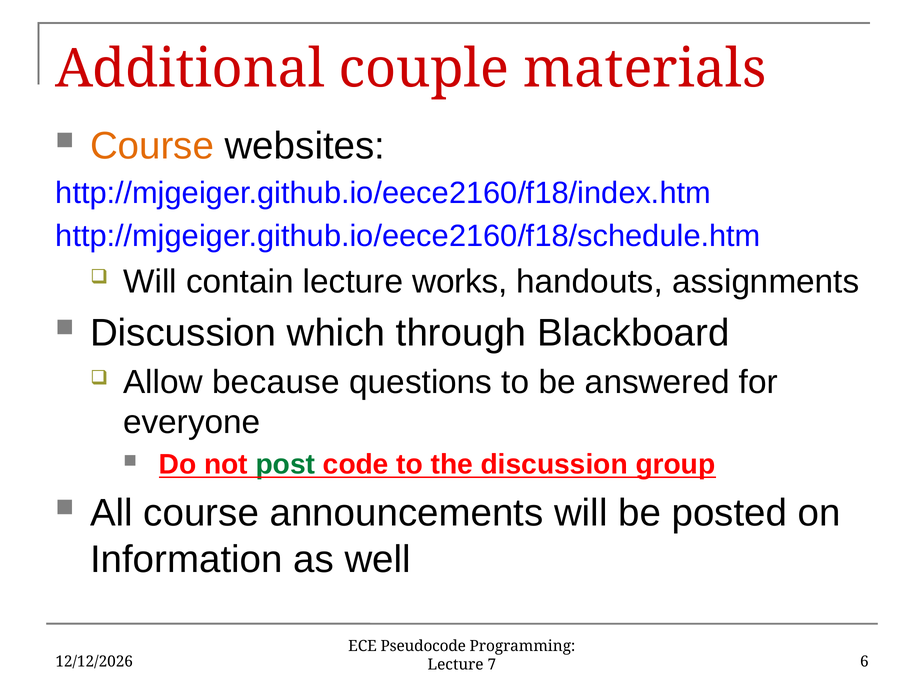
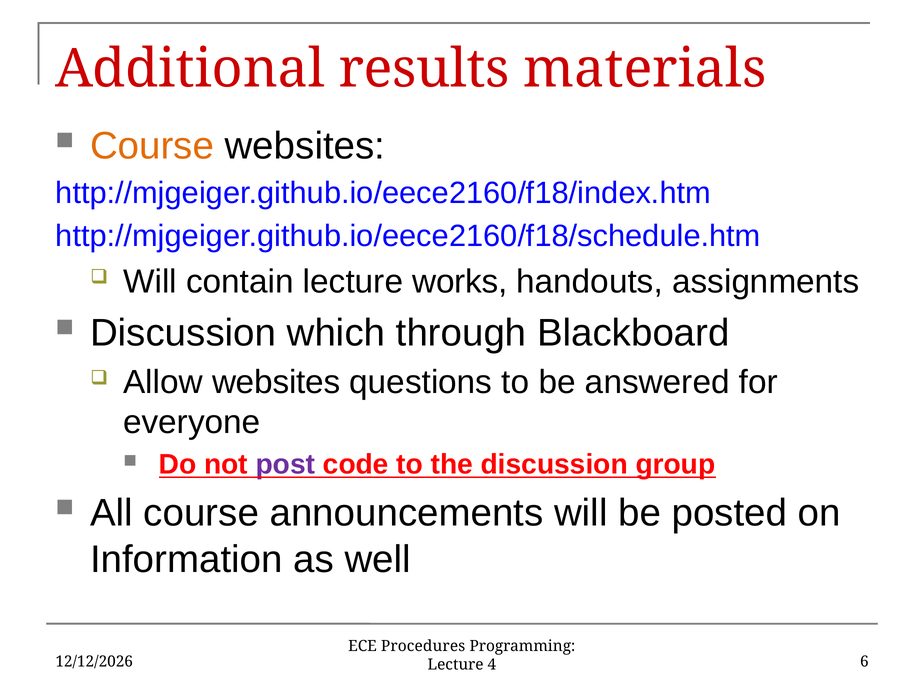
couple: couple -> results
Allow because: because -> websites
post colour: green -> purple
Pseudocode: Pseudocode -> Procedures
7: 7 -> 4
